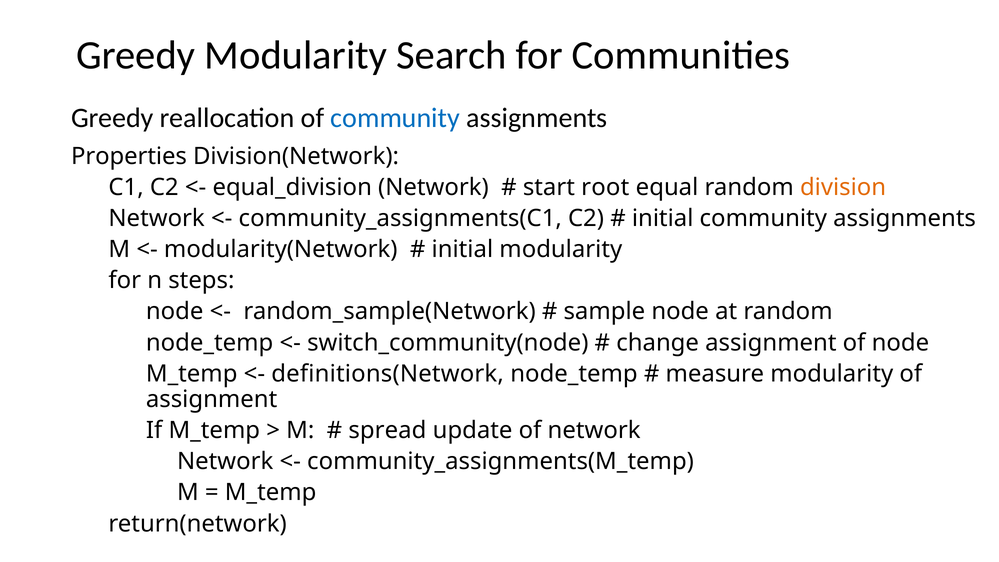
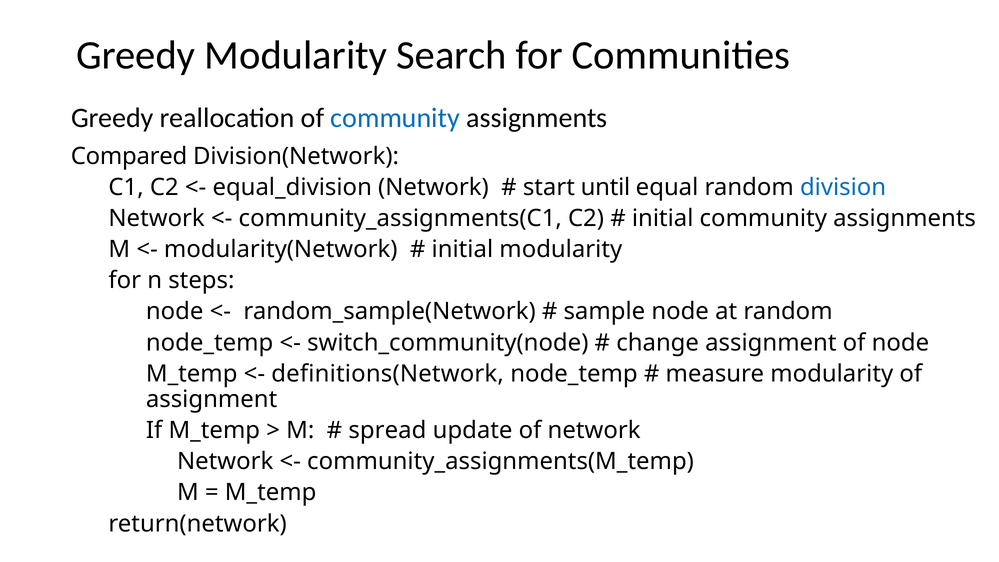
Properties: Properties -> Compared
root: root -> until
division colour: orange -> blue
